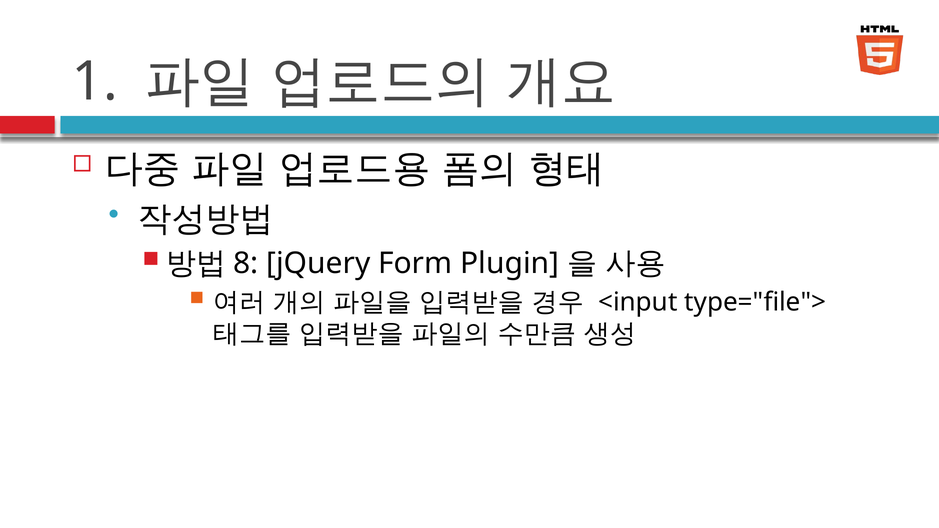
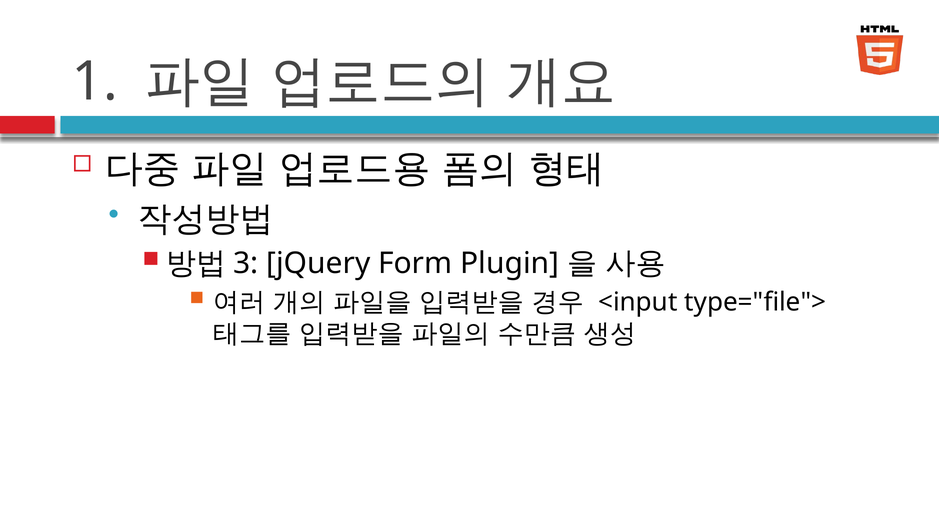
8: 8 -> 3
